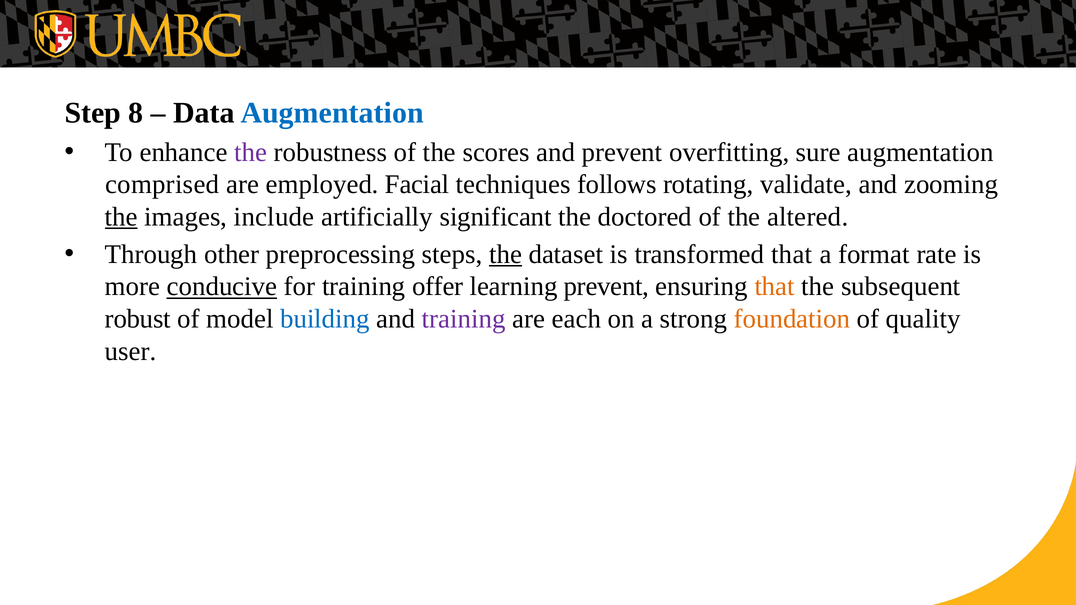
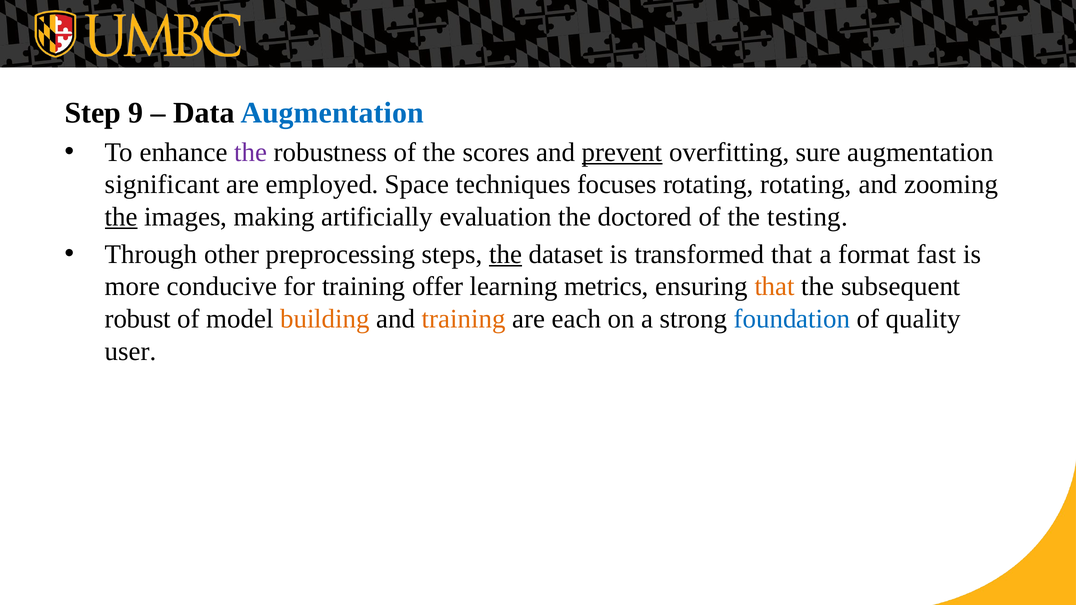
8: 8 -> 9
prevent at (622, 152) underline: none -> present
comprised: comprised -> significant
Facial: Facial -> Space
follows: follows -> focuses
rotating validate: validate -> rotating
include: include -> making
significant: significant -> evaluation
altered: altered -> testing
rate: rate -> fast
conducive underline: present -> none
learning prevent: prevent -> metrics
building colour: blue -> orange
training at (464, 319) colour: purple -> orange
foundation colour: orange -> blue
